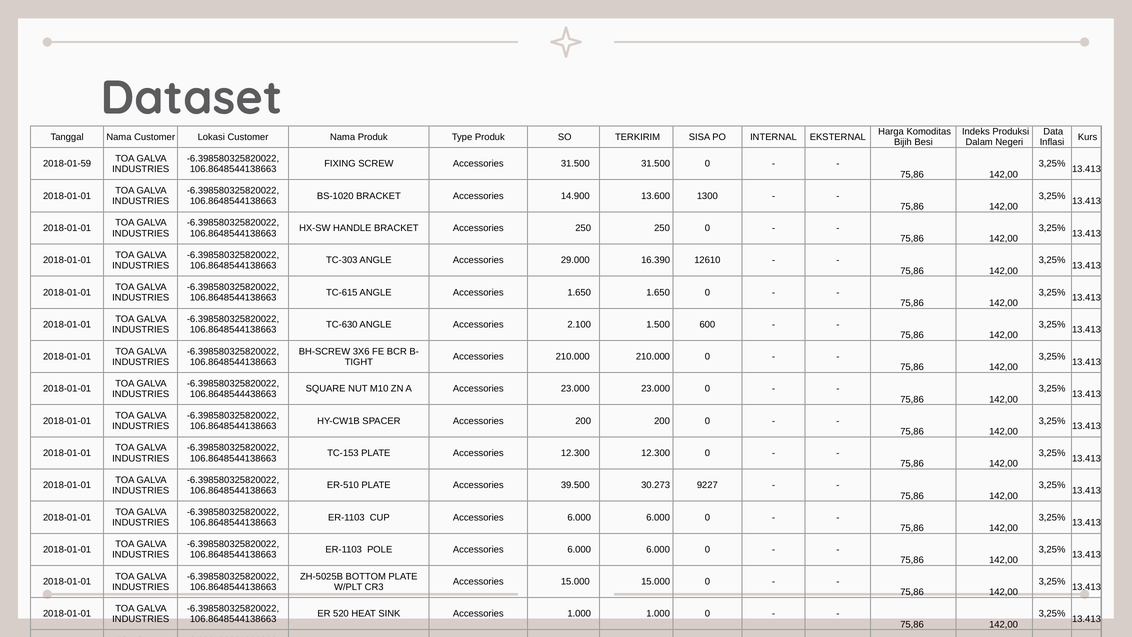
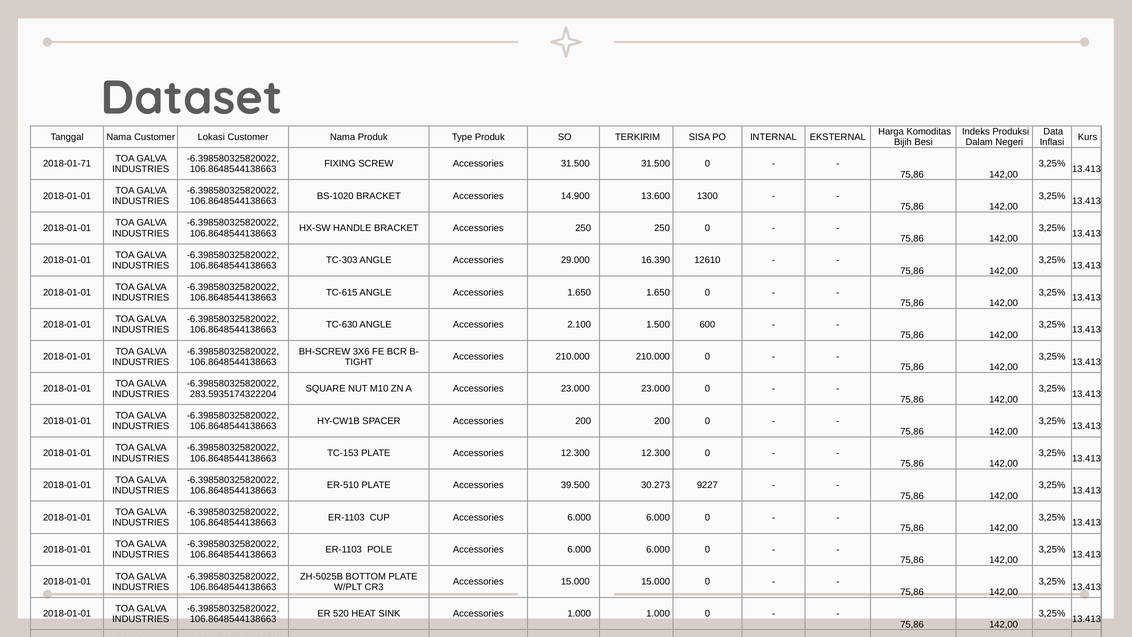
2018-01-59: 2018-01-59 -> 2018-01-71
106.8648544438663: 106.8648544438663 -> 283.5935174322204
